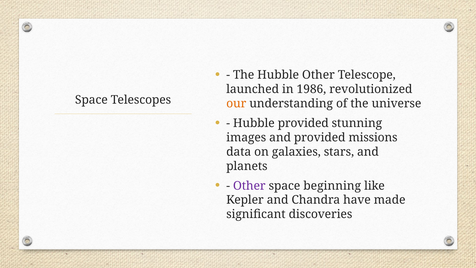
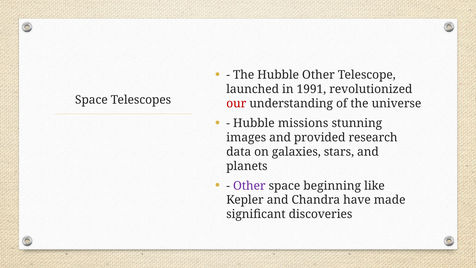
1986: 1986 -> 1991
our colour: orange -> red
Hubble provided: provided -> missions
missions: missions -> research
